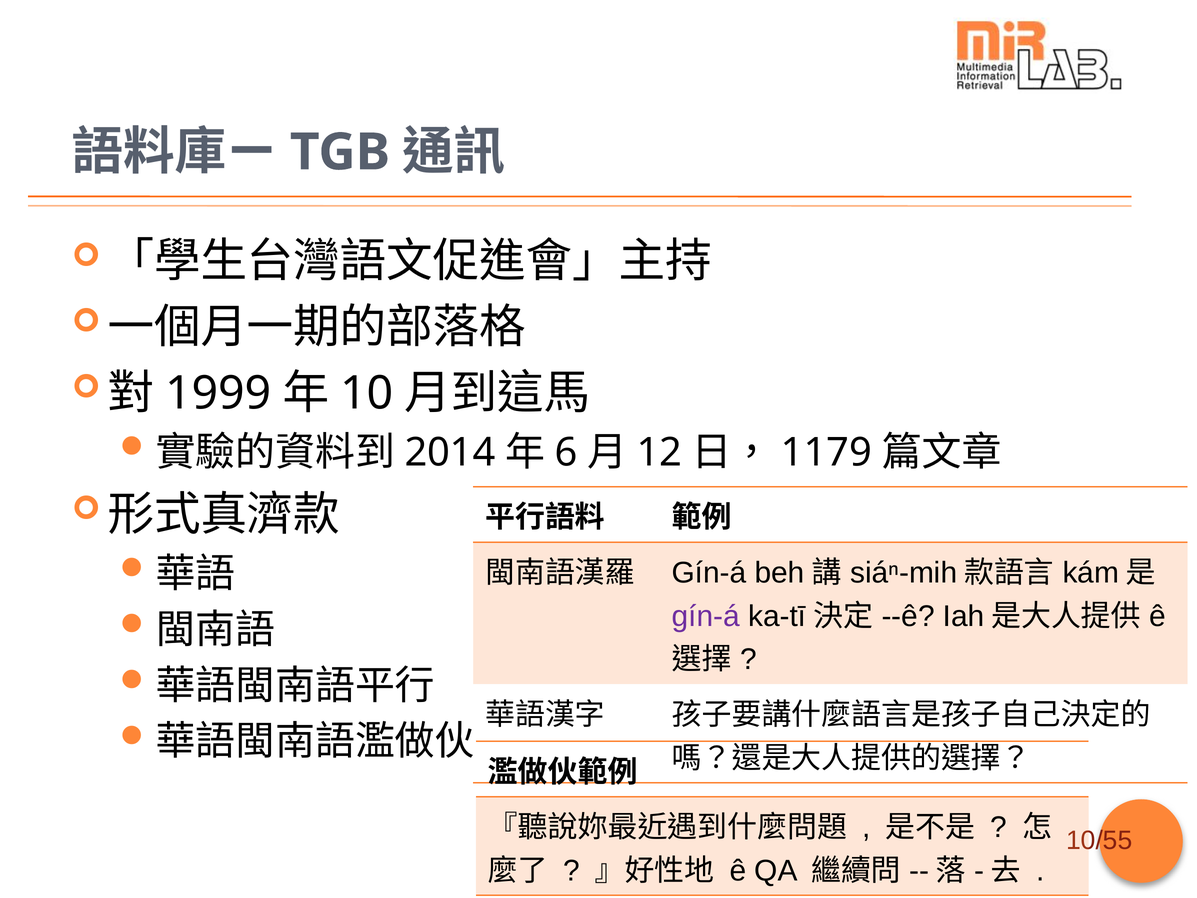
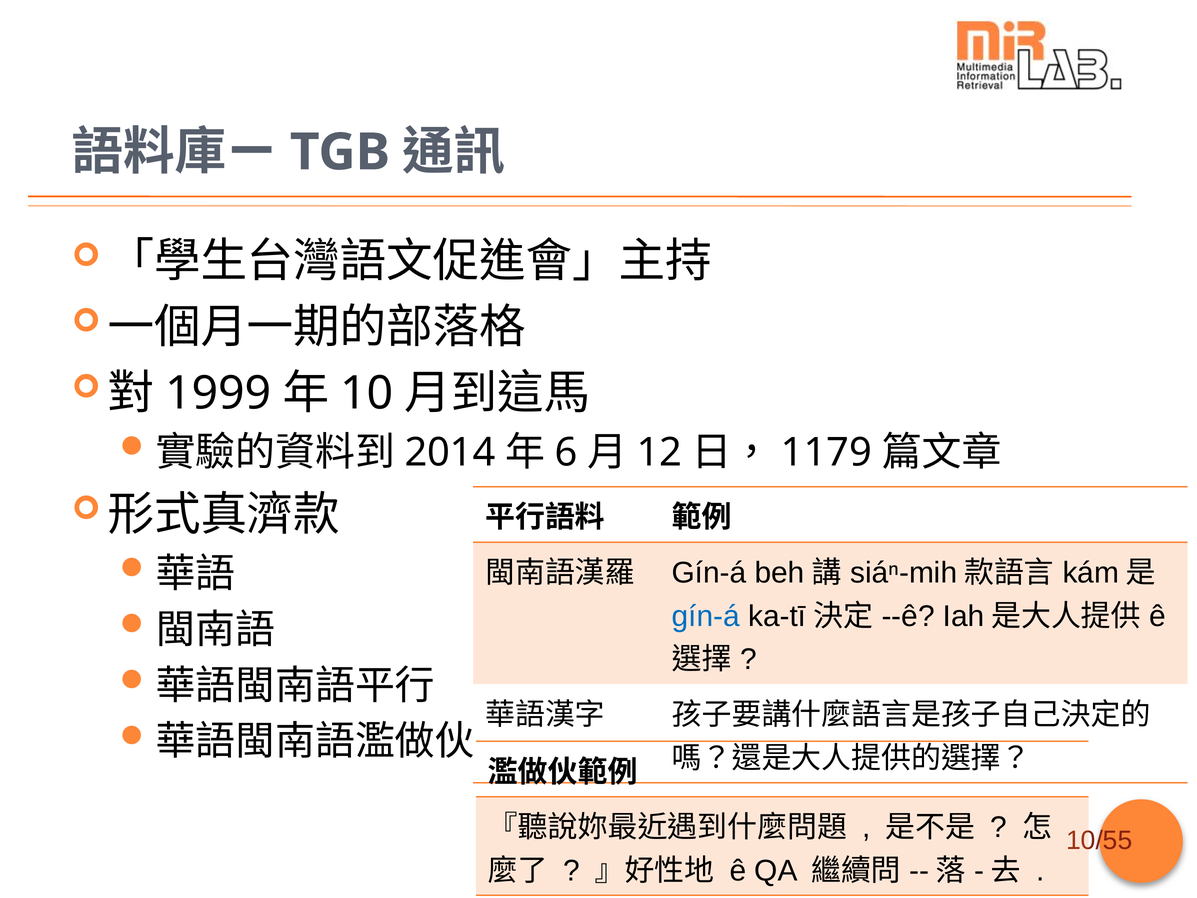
gín-á at (706, 616) colour: purple -> blue
